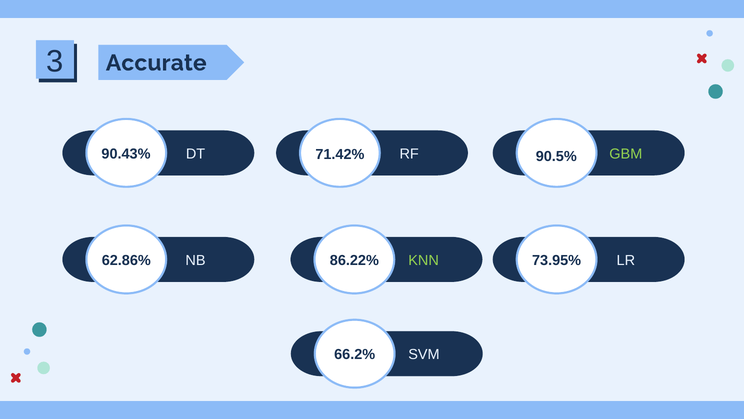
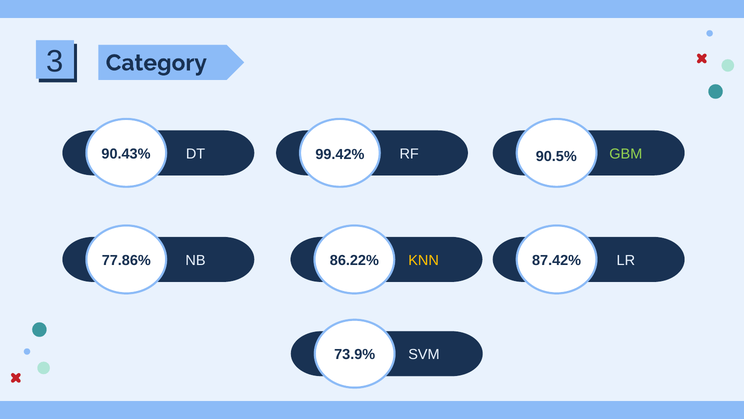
Accurate: Accurate -> Category
71.42%: 71.42% -> 99.42%
62.86%: 62.86% -> 77.86%
73.95%: 73.95% -> 87.42%
KNN colour: light green -> yellow
66.2%: 66.2% -> 73.9%
